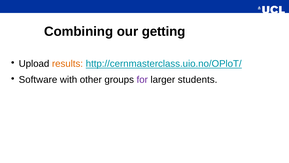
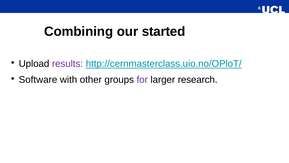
getting: getting -> started
results colour: orange -> purple
students: students -> research
